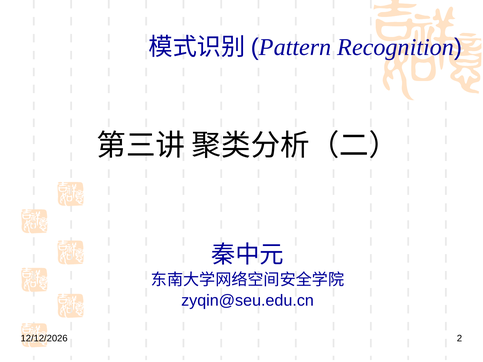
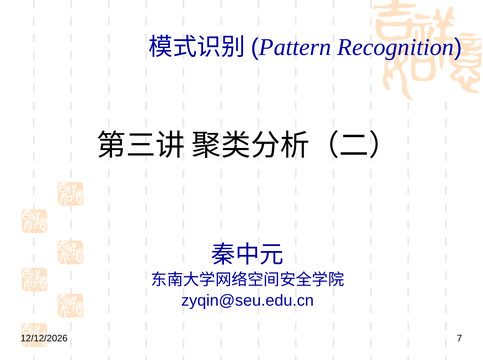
2: 2 -> 7
